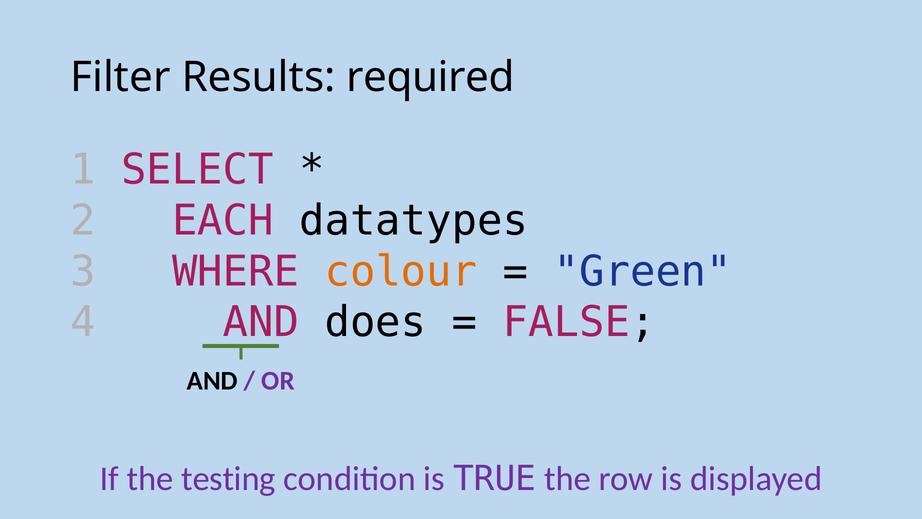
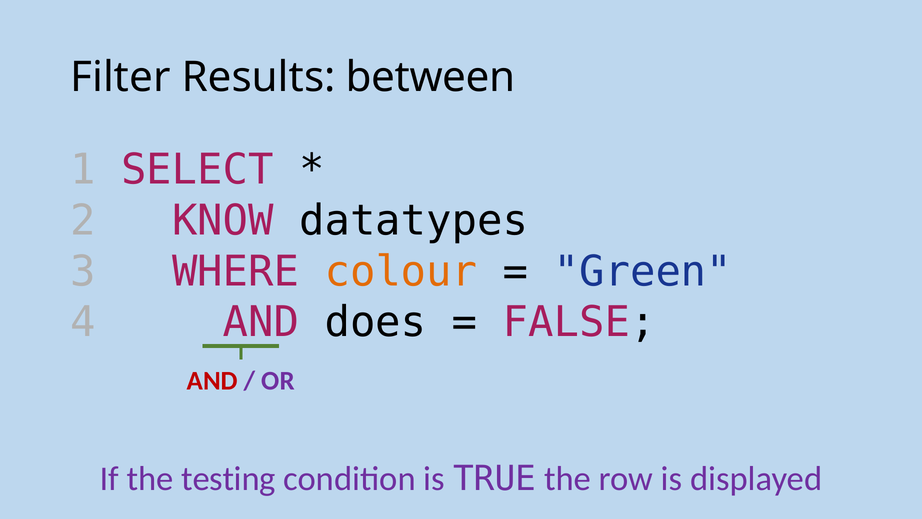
required: required -> between
EACH: EACH -> KNOW
AND at (212, 381) colour: black -> red
